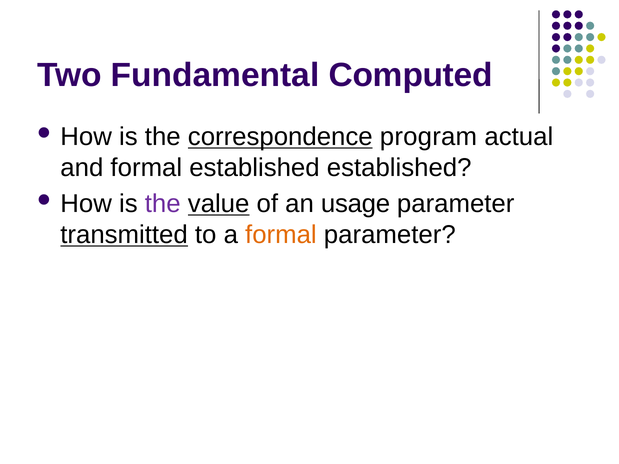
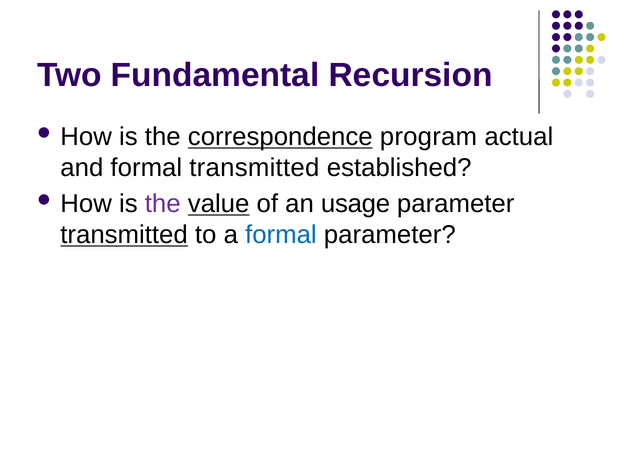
Computed: Computed -> Recursion
formal established: established -> transmitted
formal at (281, 235) colour: orange -> blue
